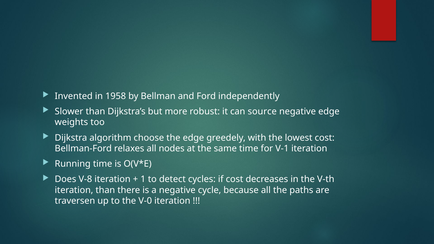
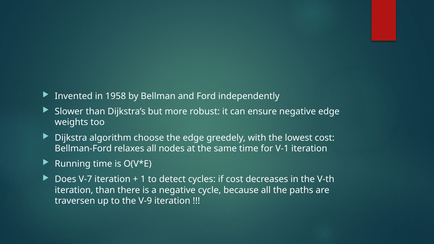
source: source -> ensure
V-8: V-8 -> V-7
V-0: V-0 -> V-9
